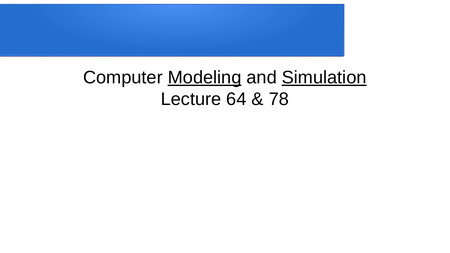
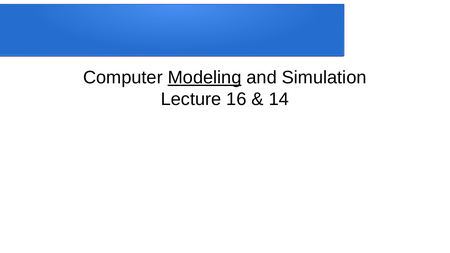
Simulation underline: present -> none
64: 64 -> 16
78: 78 -> 14
